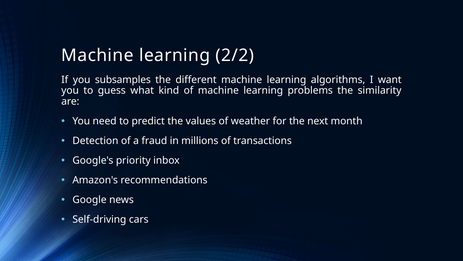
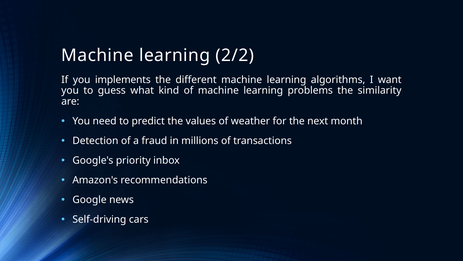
subsamples: subsamples -> implements
